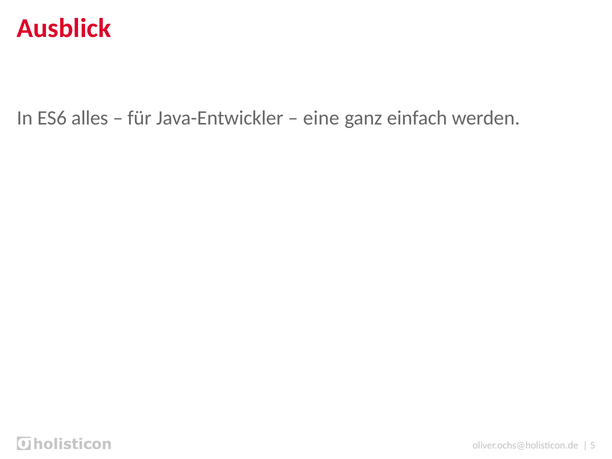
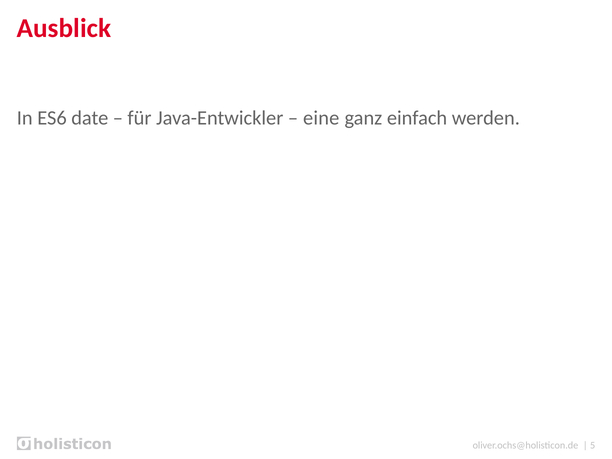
alles: alles -> date
